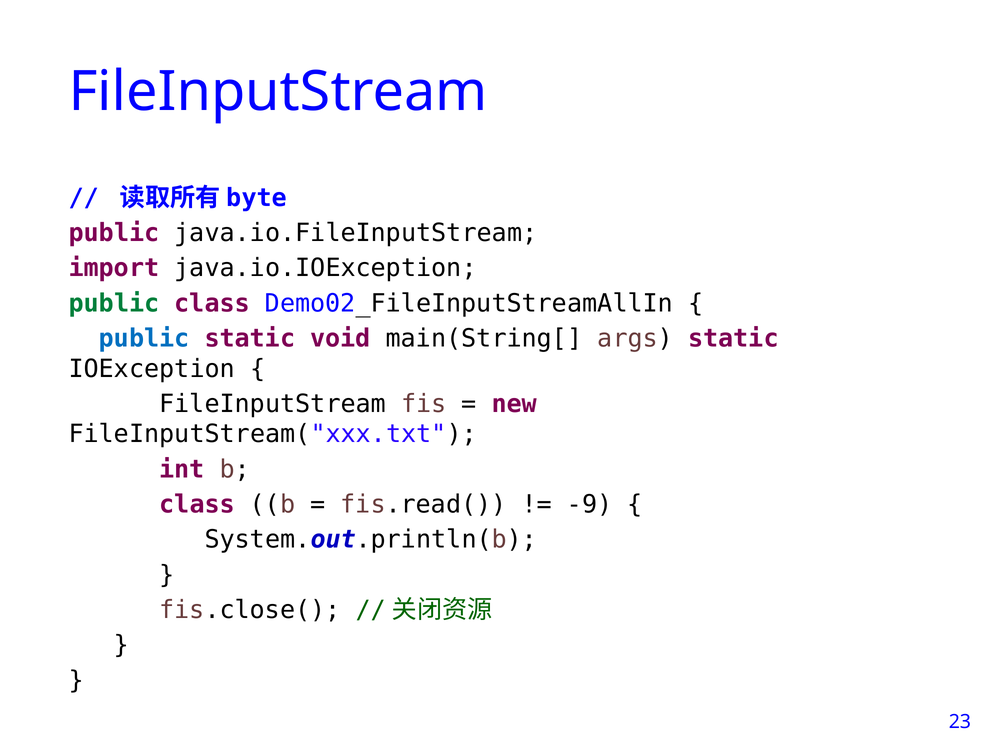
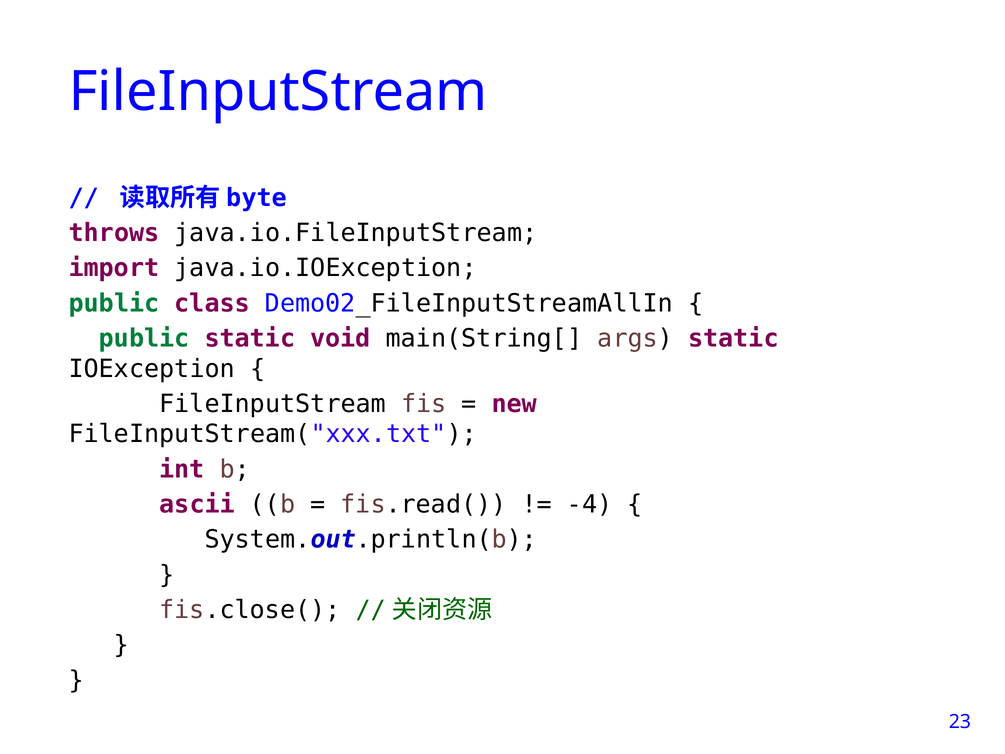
public at (114, 233): public -> throws
public at (144, 338) colour: blue -> green
class at (197, 504): class -> ascii
-9: -9 -> -4
